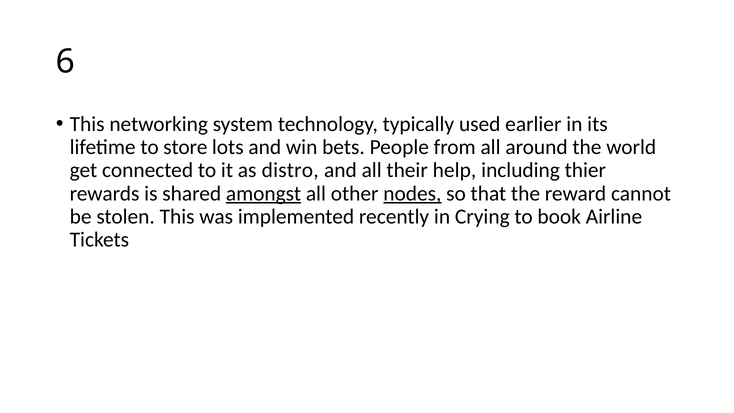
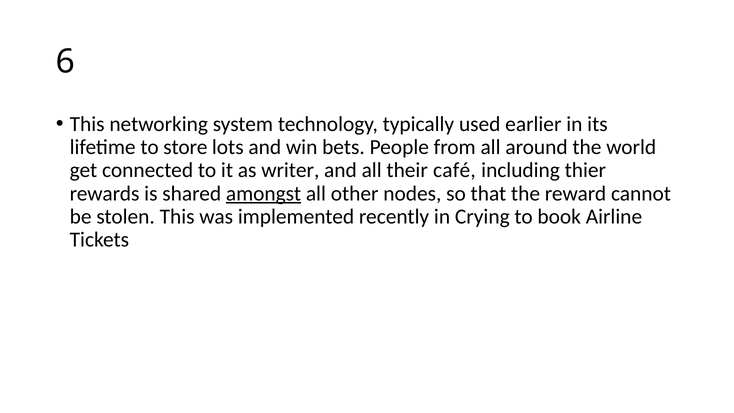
distro: distro -> writer
help: help -> café
nodes underline: present -> none
